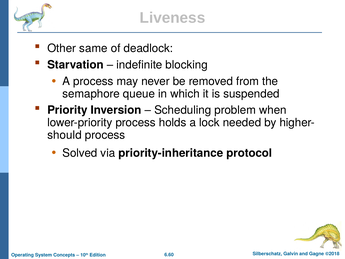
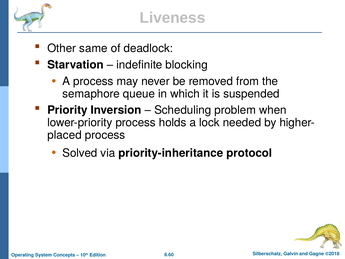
should: should -> placed
